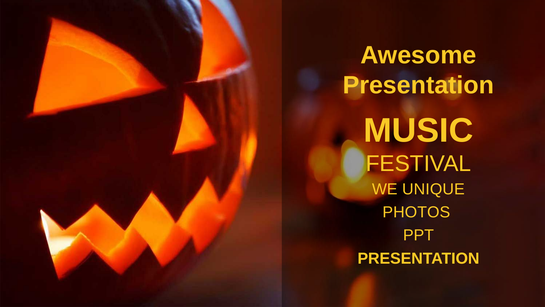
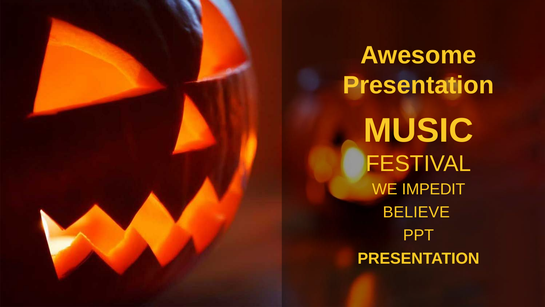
UNIQUE: UNIQUE -> IMPEDIT
PHOTOS: PHOTOS -> BELIEVE
